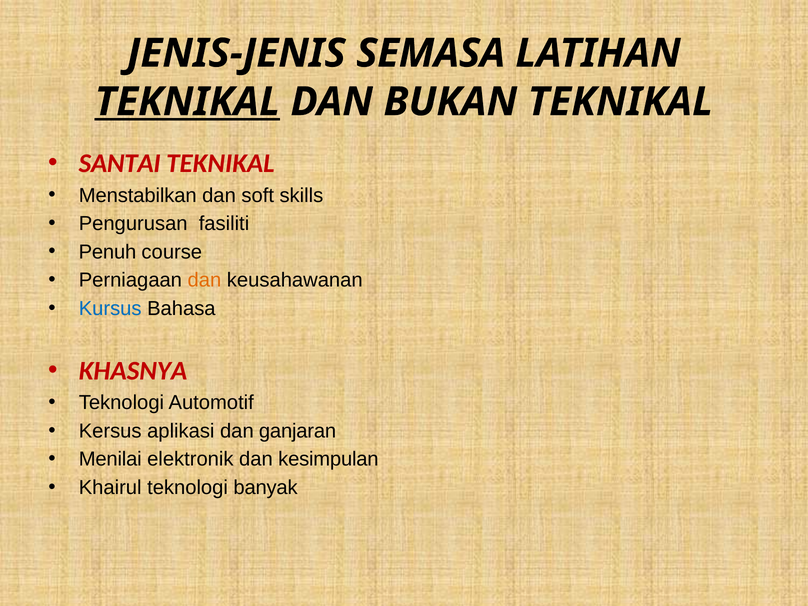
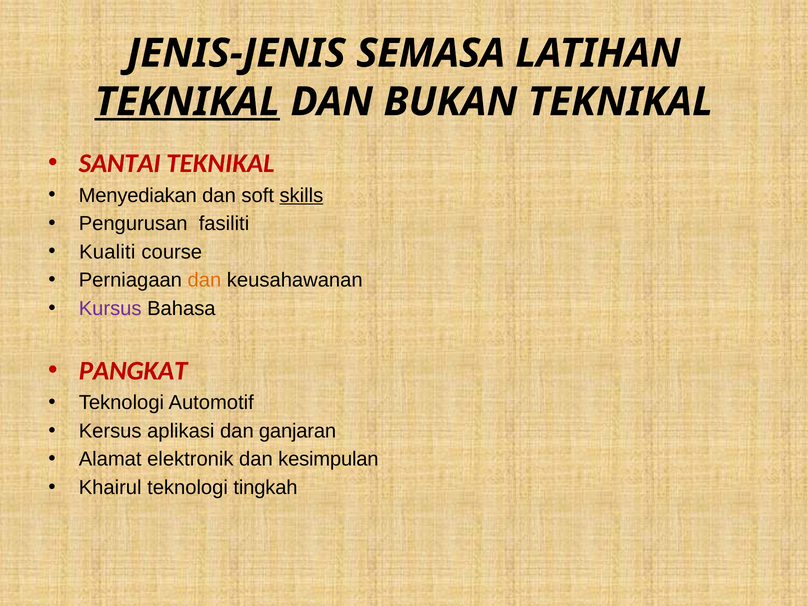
Menstabilkan: Menstabilkan -> Menyediakan
skills underline: none -> present
Penuh: Penuh -> Kualiti
Kursus colour: blue -> purple
KHASNYA: KHASNYA -> PANGKAT
Menilai: Menilai -> Alamat
banyak: banyak -> tingkah
